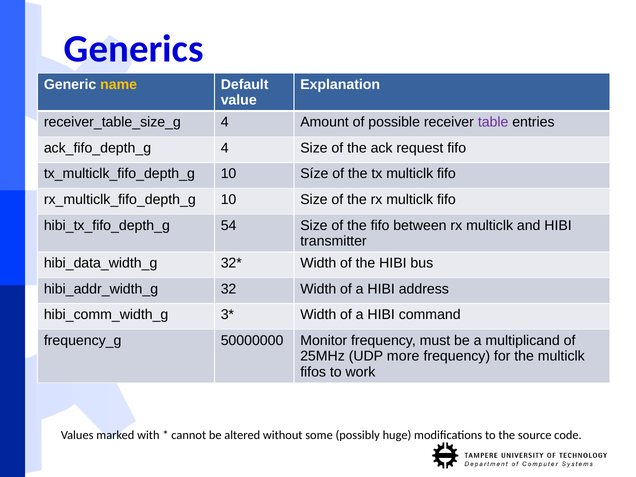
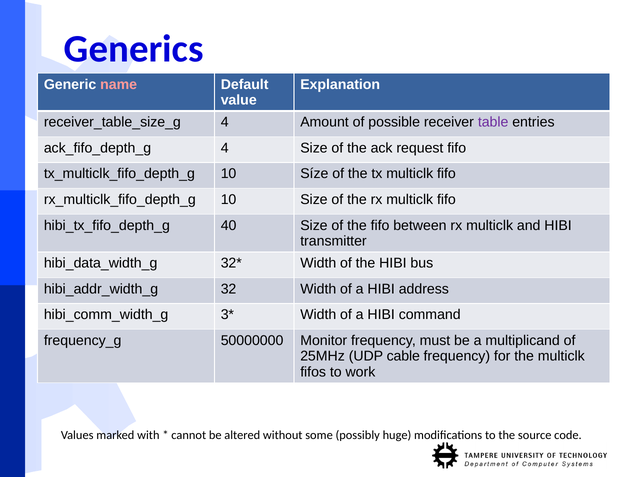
name colour: yellow -> pink
54: 54 -> 40
more: more -> cable
